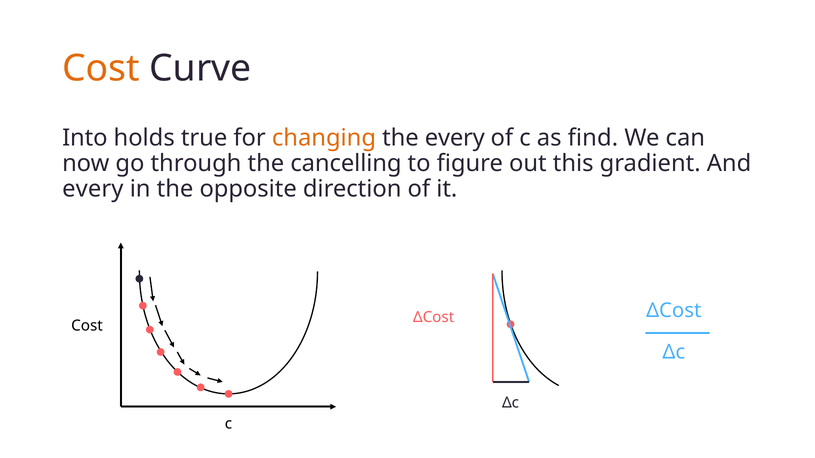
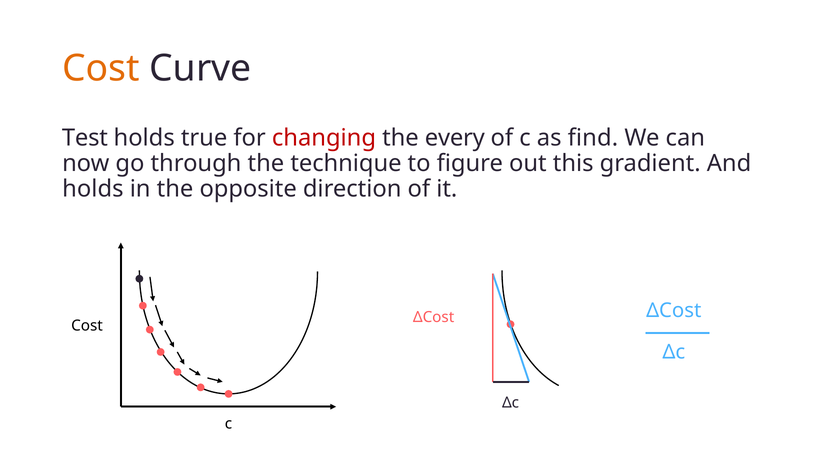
Into: Into -> Test
changing colour: orange -> red
cancelling: cancelling -> technique
every at (93, 189): every -> holds
